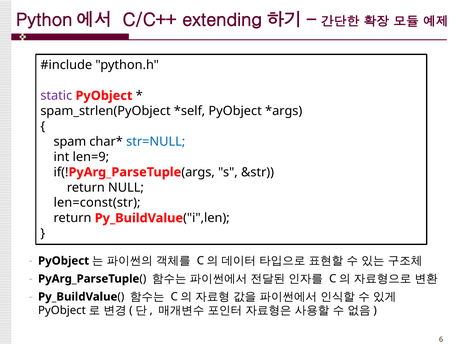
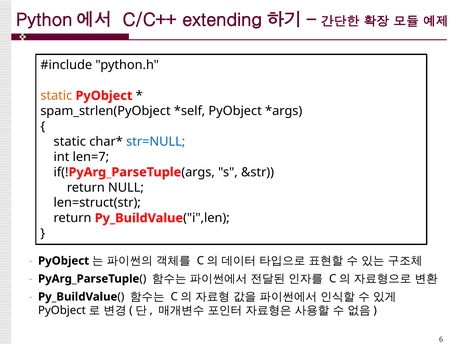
static at (56, 96) colour: purple -> orange
spam at (70, 142): spam -> static
len=9: len=9 -> len=7
len=const(str: len=const(str -> len=struct(str
